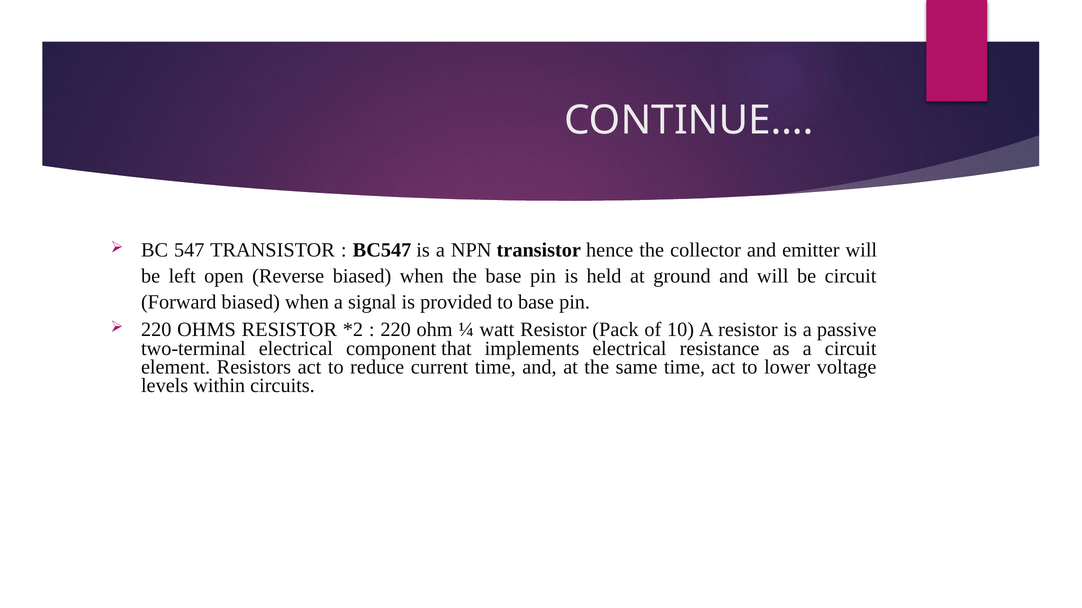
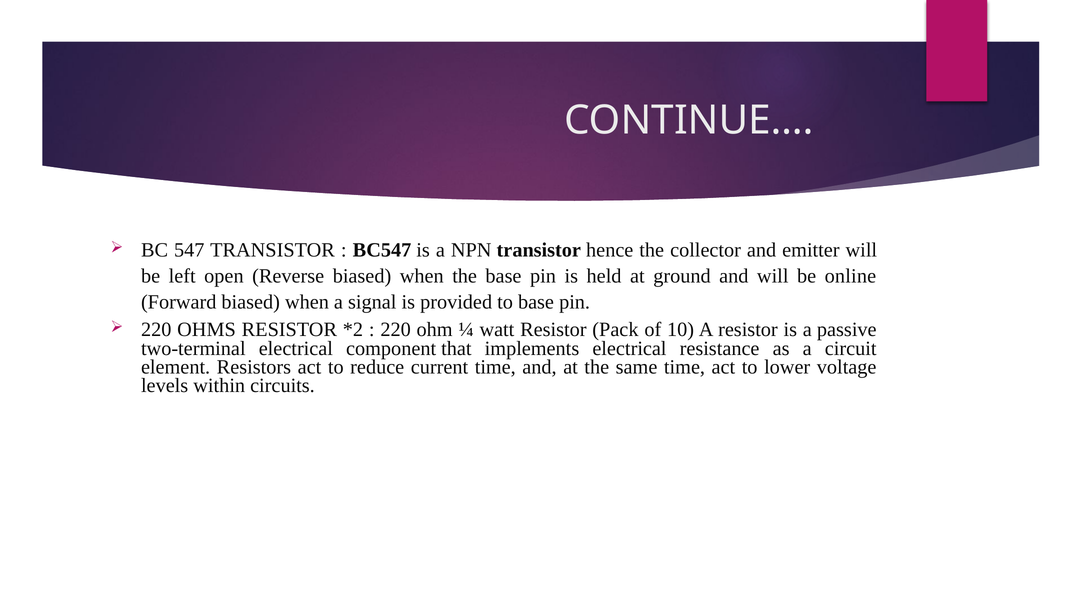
be circuit: circuit -> online
